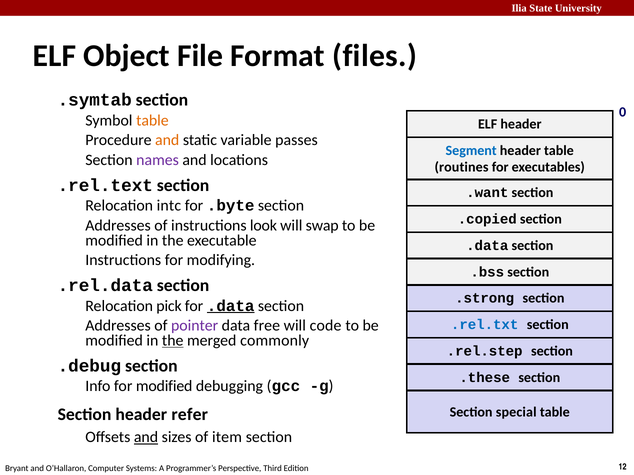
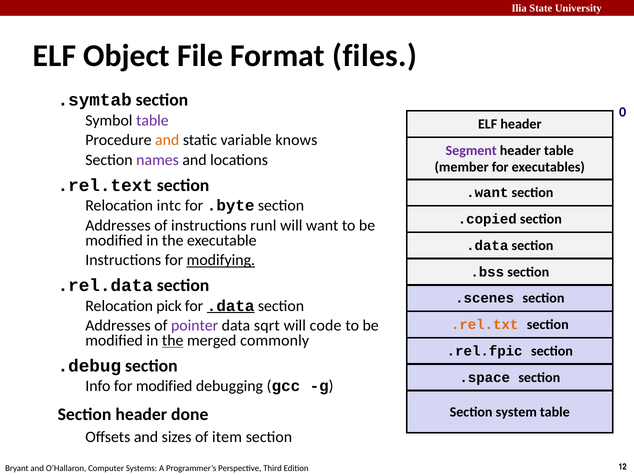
table at (152, 121) colour: orange -> purple
passes: passes -> knows
Segment colour: blue -> purple
routines: routines -> member
look: look -> runl
swap: swap -> want
modifying underline: none -> present
.strong: .strong -> .scenes
free: free -> sqrt
.rel.txt colour: blue -> orange
.rel.step: .rel.step -> .rel.fpic
.these: .these -> .space
special: special -> system
refer: refer -> done
and at (146, 438) underline: present -> none
